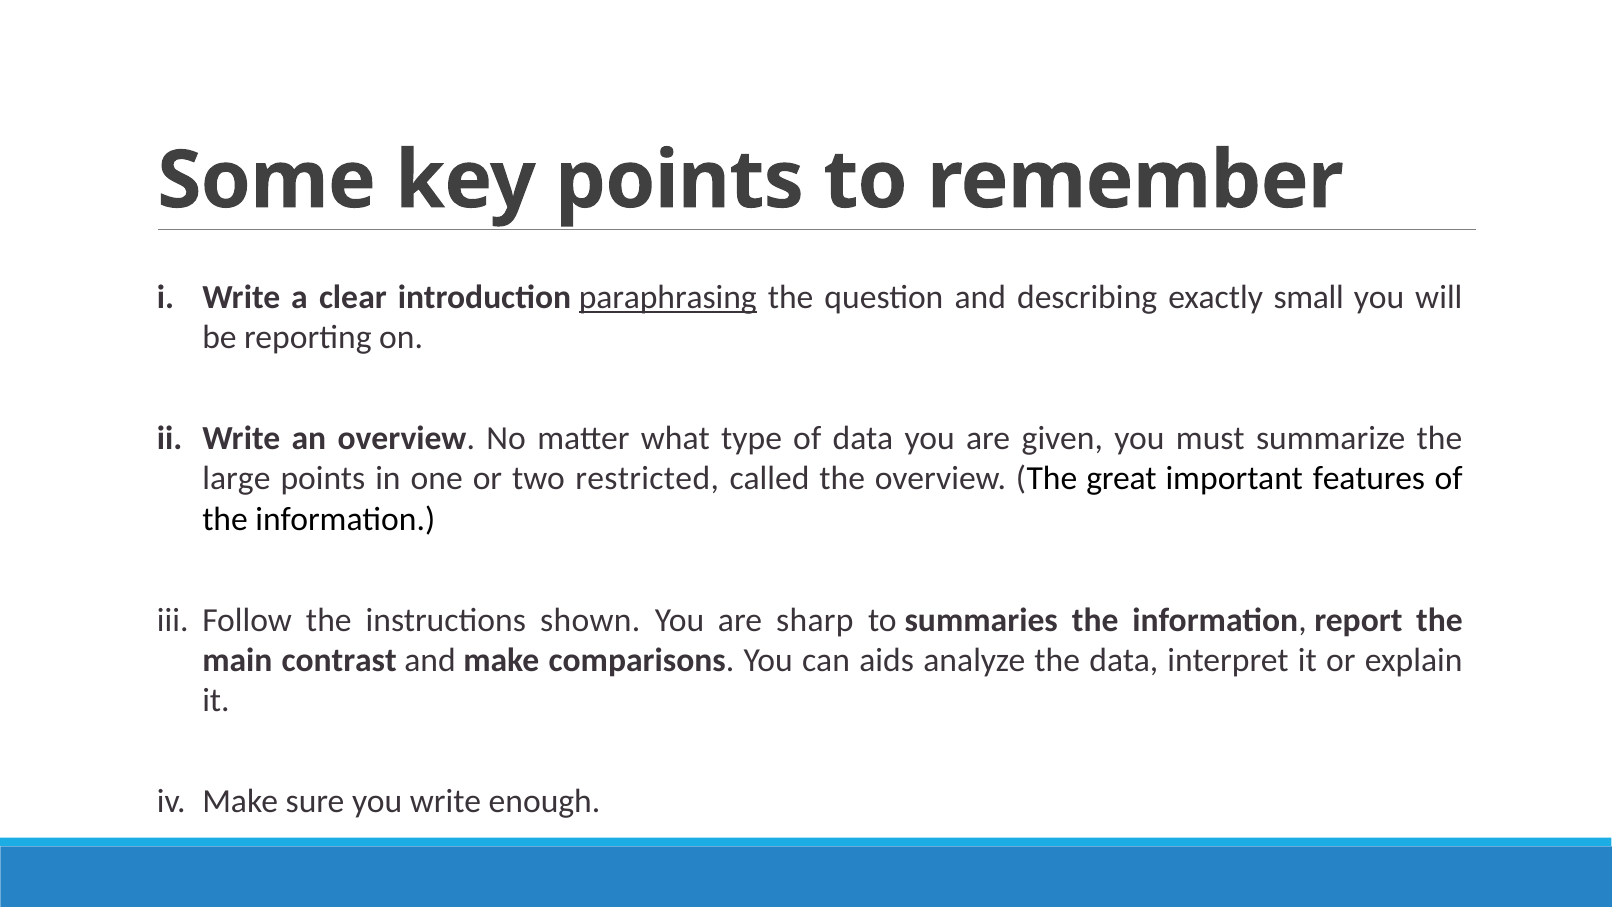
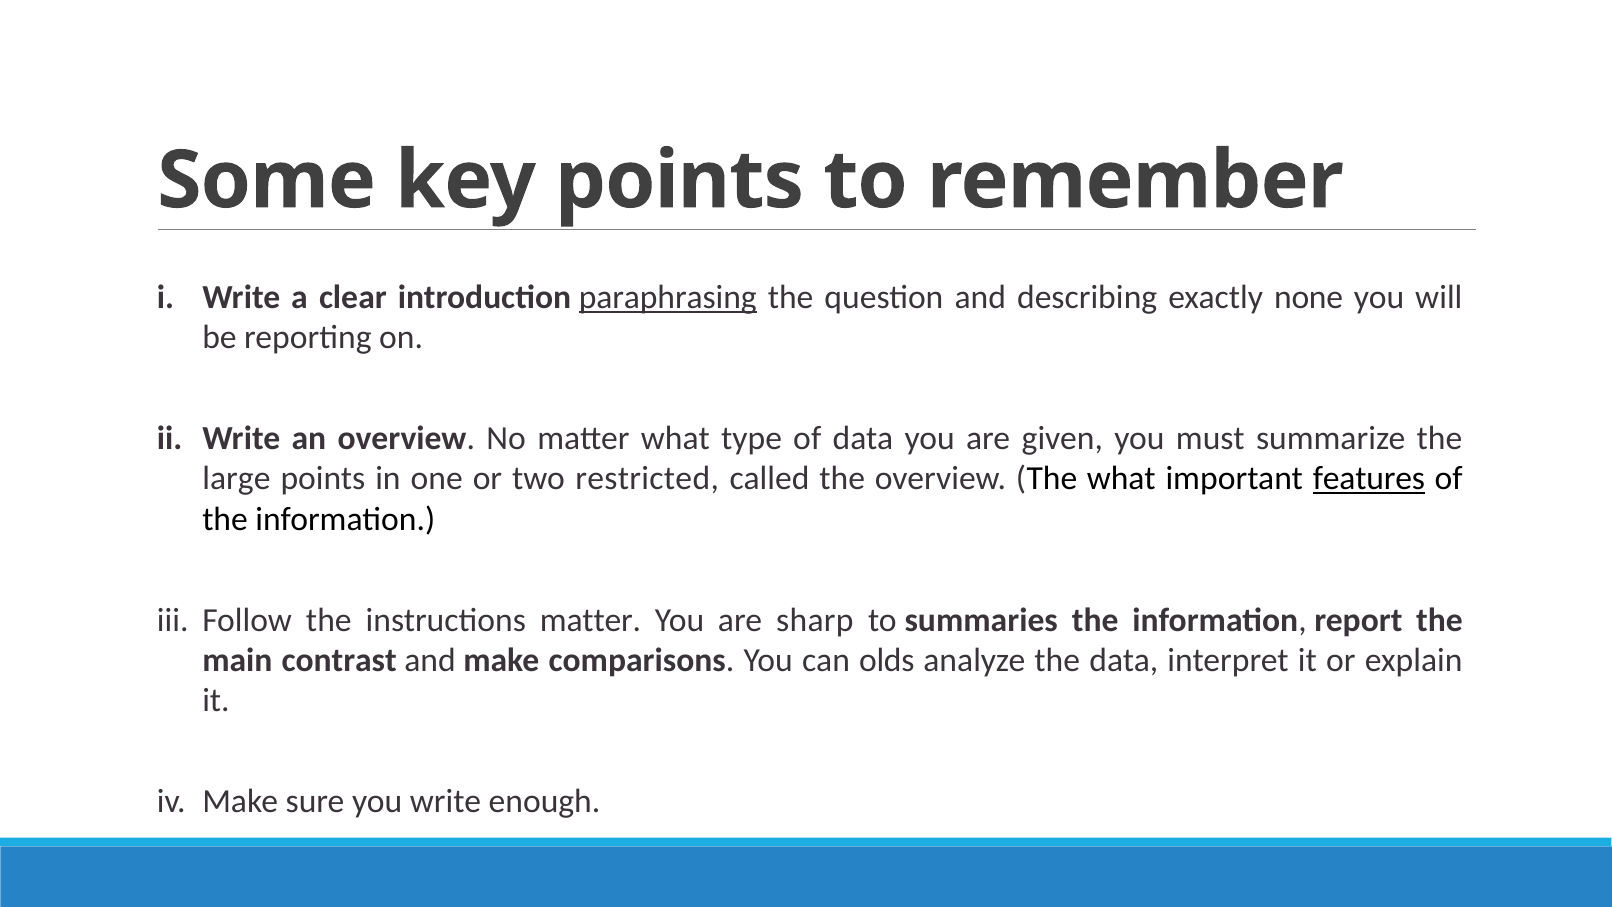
small: small -> none
The great: great -> what
features underline: none -> present
instructions shown: shown -> matter
aids: aids -> olds
